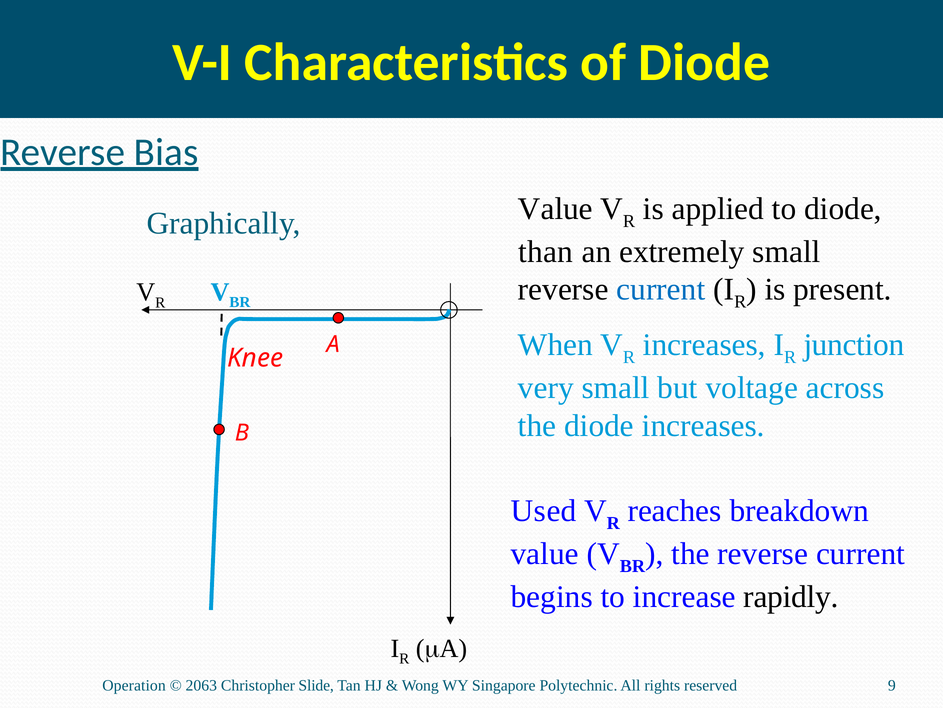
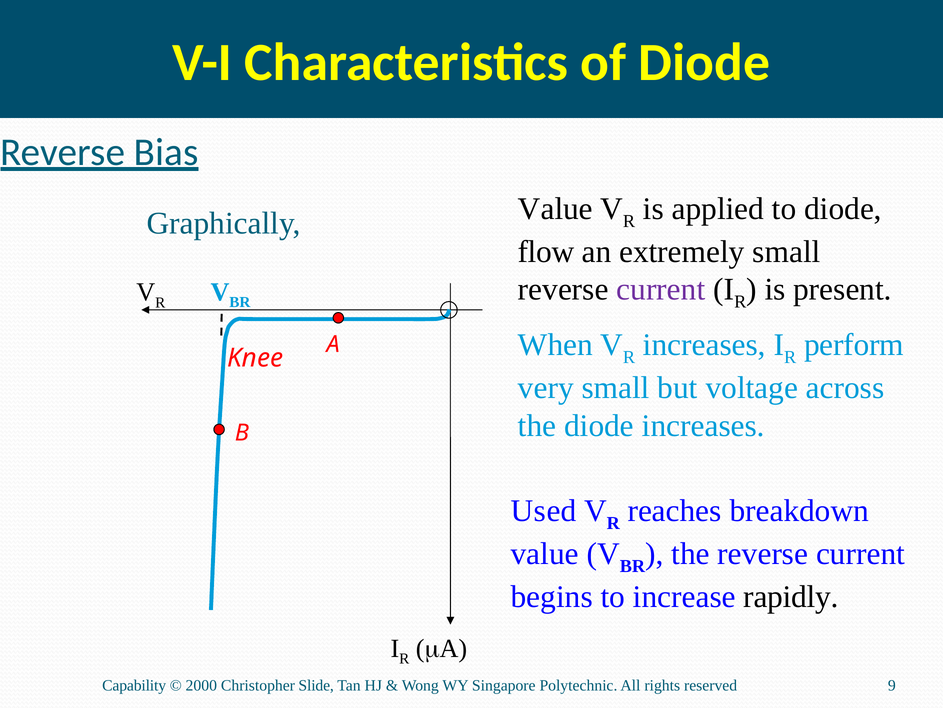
than: than -> flow
current at (661, 289) colour: blue -> purple
junction: junction -> perform
Operation: Operation -> Capability
2063: 2063 -> 2000
